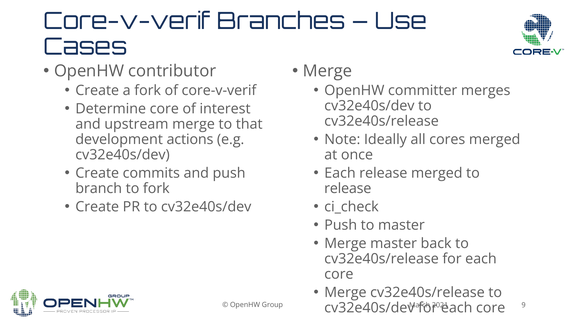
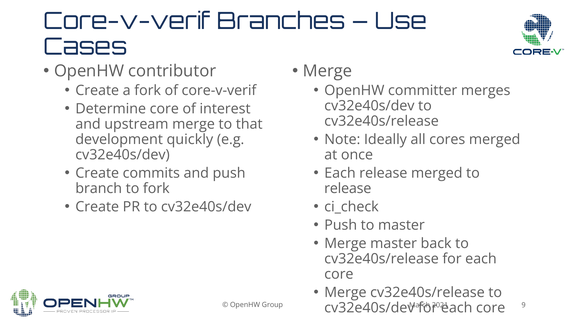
actions: actions -> quickly
